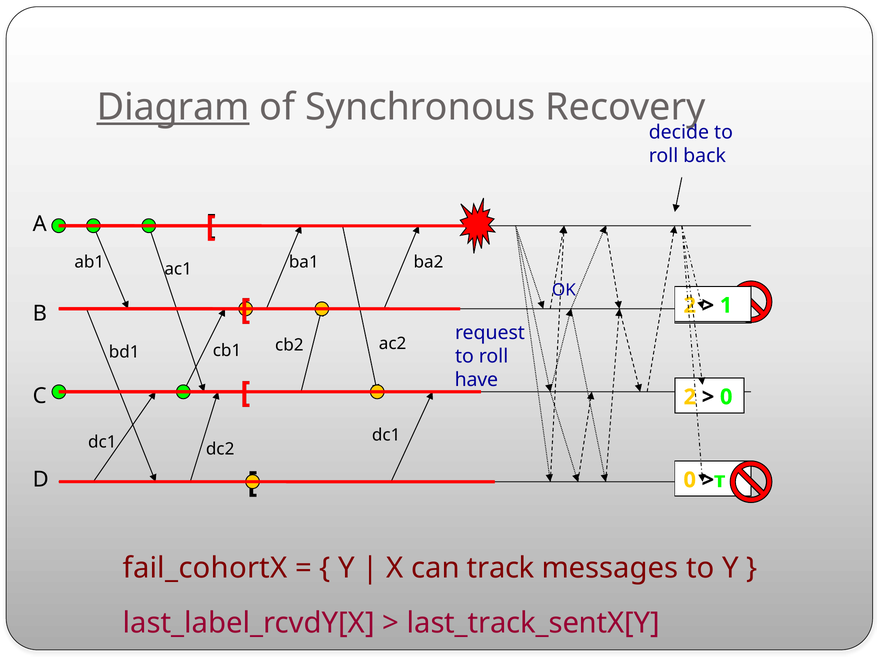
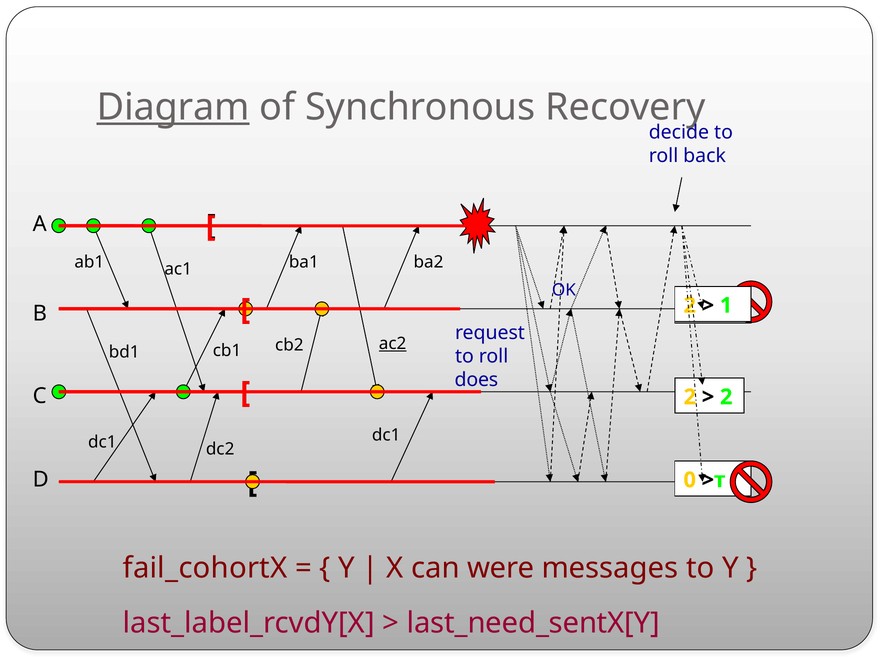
ac2 underline: none -> present
have: have -> does
0 at (726, 397): 0 -> 2
track: track -> were
last_track_sentX[Y: last_track_sentX[Y -> last_need_sentX[Y
